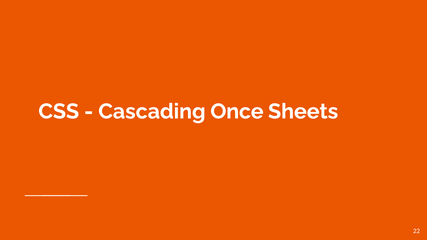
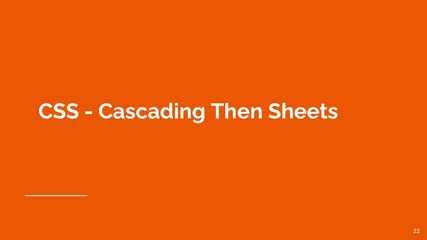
Once: Once -> Then
